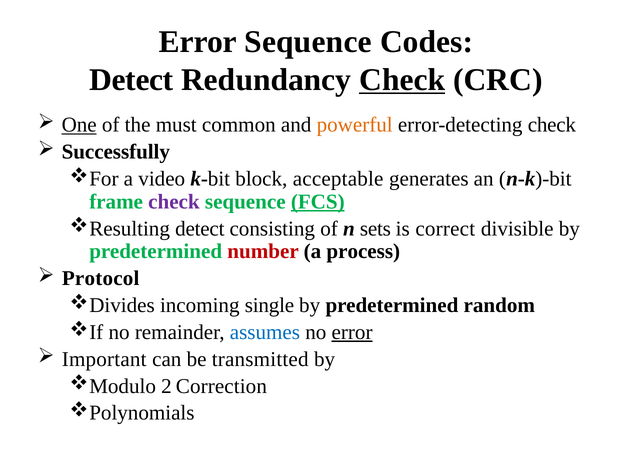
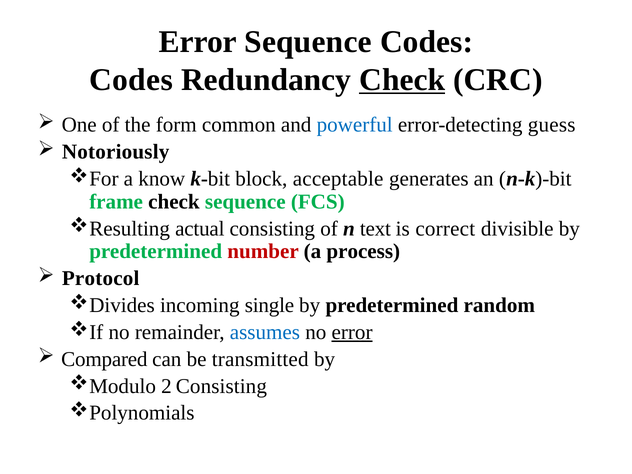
Detect at (131, 80): Detect -> Codes
One underline: present -> none
must: must -> form
powerful colour: orange -> blue
error-detecting check: check -> guess
Successfully: Successfully -> Notoriously
video: video -> know
check at (174, 202) colour: purple -> black
FCS underline: present -> none
detect at (200, 229): detect -> actual
sets: sets -> text
Important: Important -> Compared
2 Correction: Correction -> Consisting
